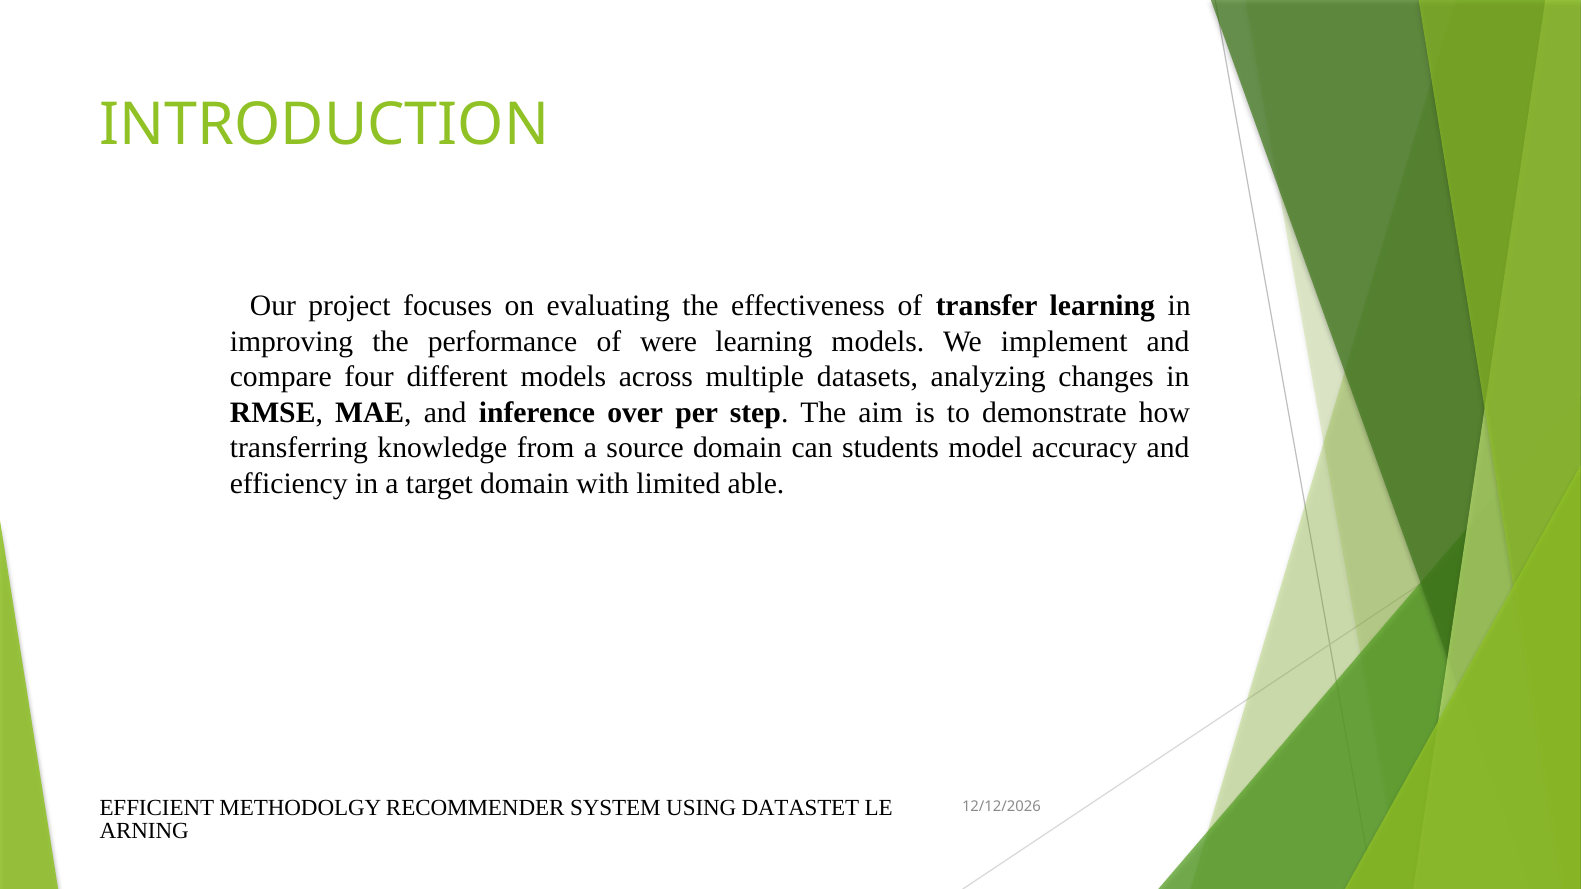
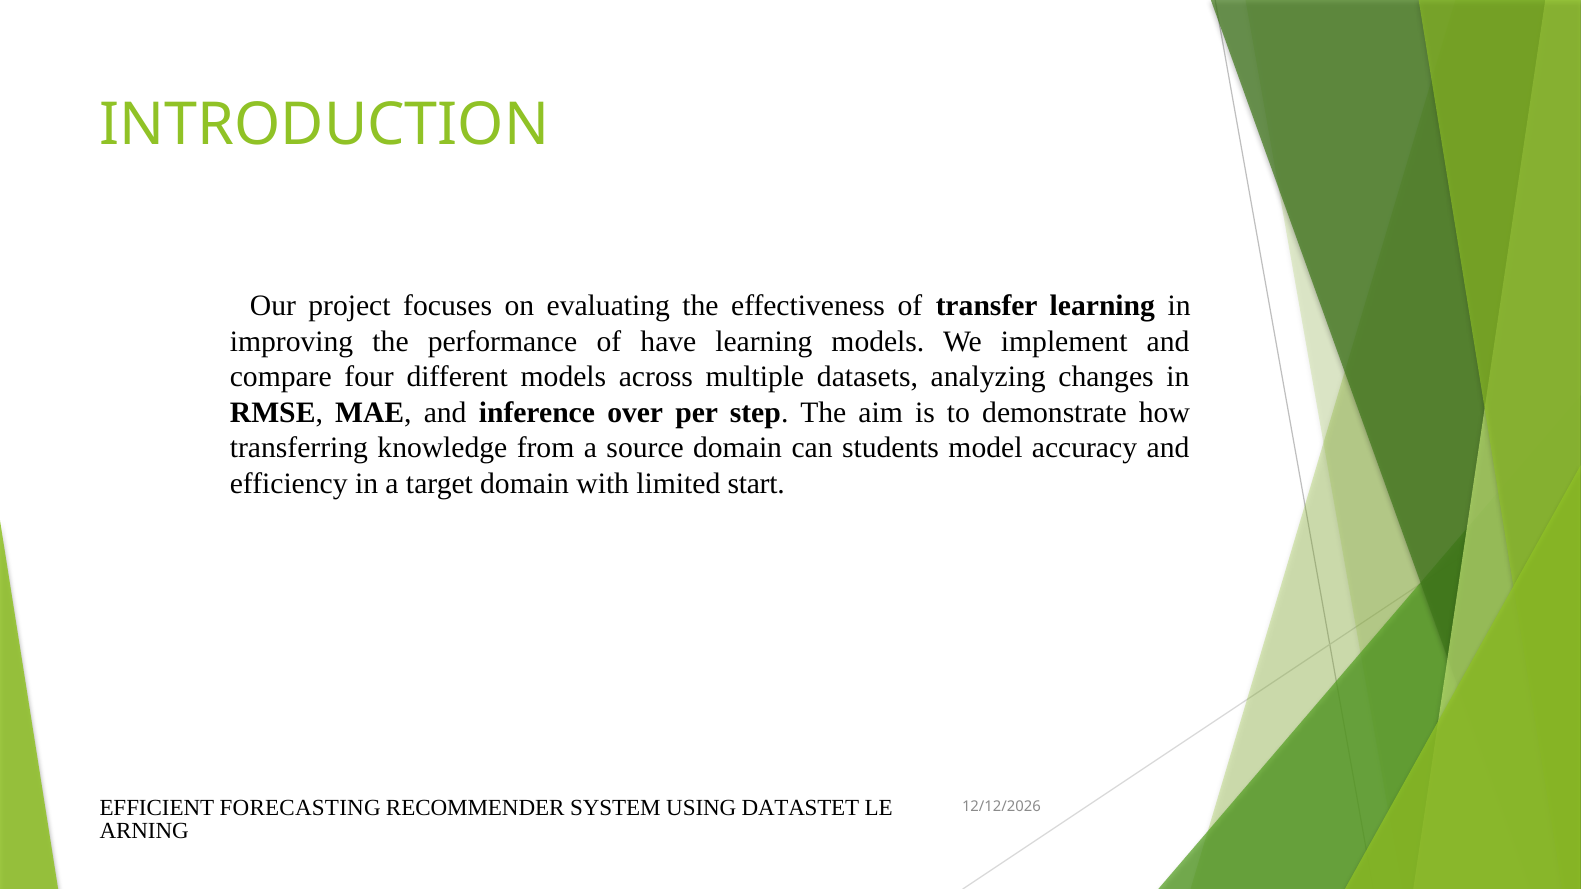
were: were -> have
able: able -> start
METHODOLGY: METHODOLGY -> FORECASTING
